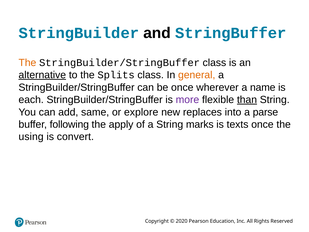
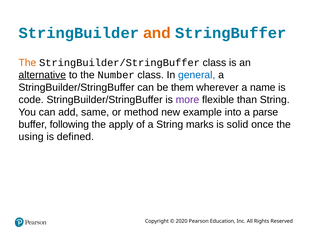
and colour: black -> orange
Splits: Splits -> Number
general colour: orange -> blue
be once: once -> them
each: each -> code
than underline: present -> none
explore: explore -> method
replaces: replaces -> example
texts: texts -> solid
convert: convert -> defined
